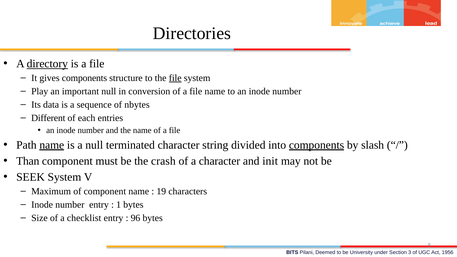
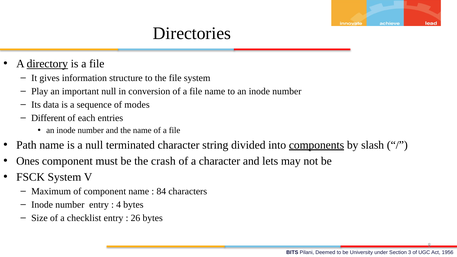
gives components: components -> information
file at (175, 78) underline: present -> none
nbytes: nbytes -> modes
name at (52, 145) underline: present -> none
Than: Than -> Ones
init: init -> lets
SEEK: SEEK -> FSCK
19: 19 -> 84
1: 1 -> 4
96: 96 -> 26
